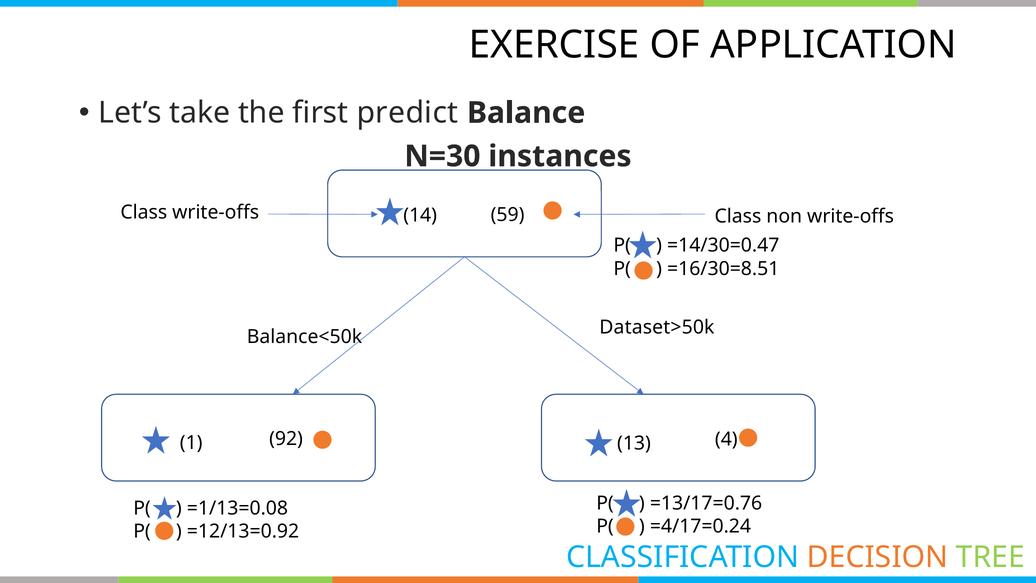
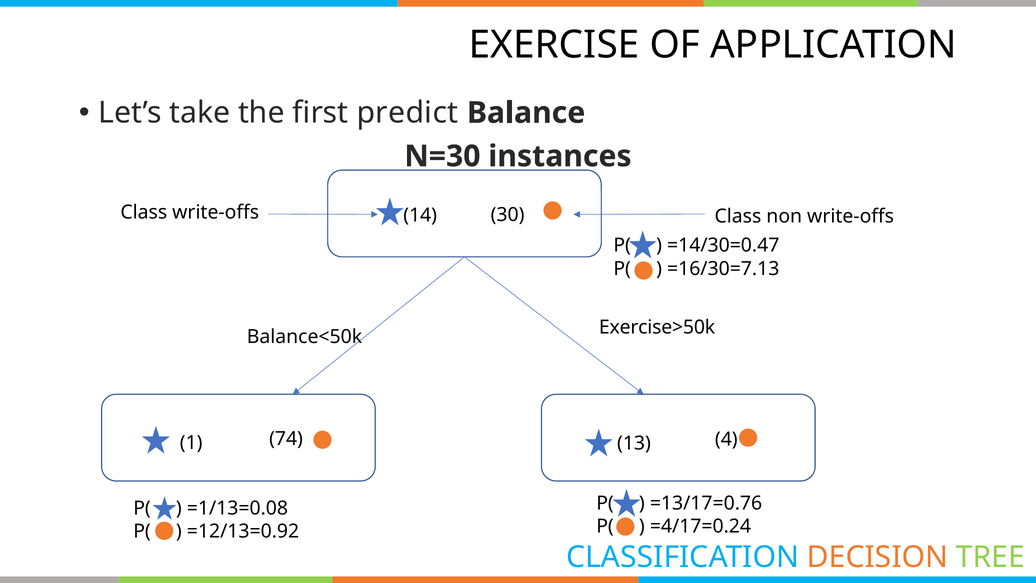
59: 59 -> 30
=16/30=8.51: =16/30=8.51 -> =16/30=7.13
Dataset>50k: Dataset>50k -> Exercise>50k
92: 92 -> 74
